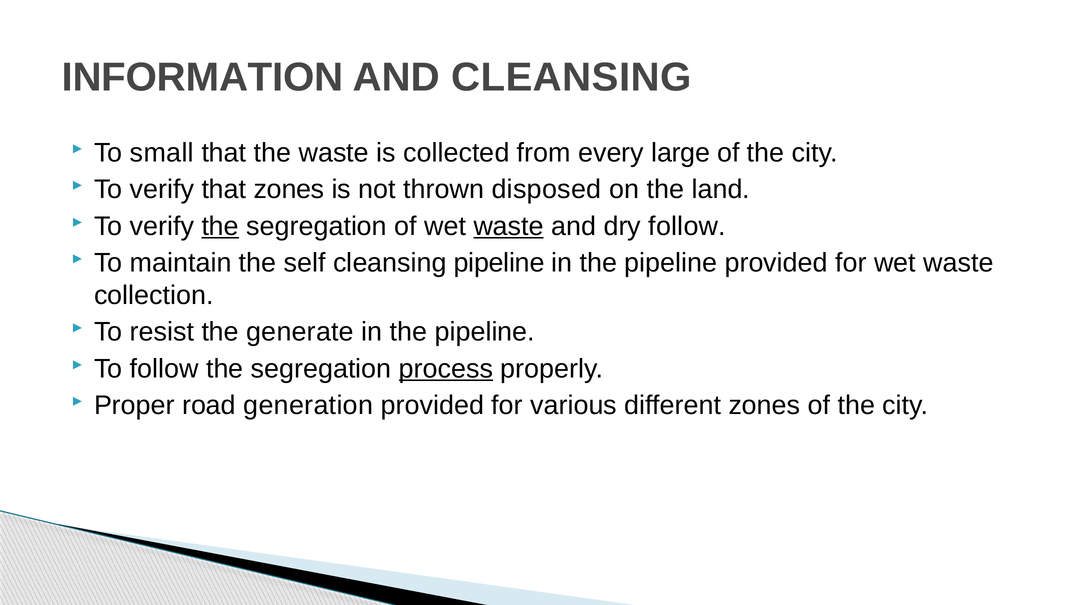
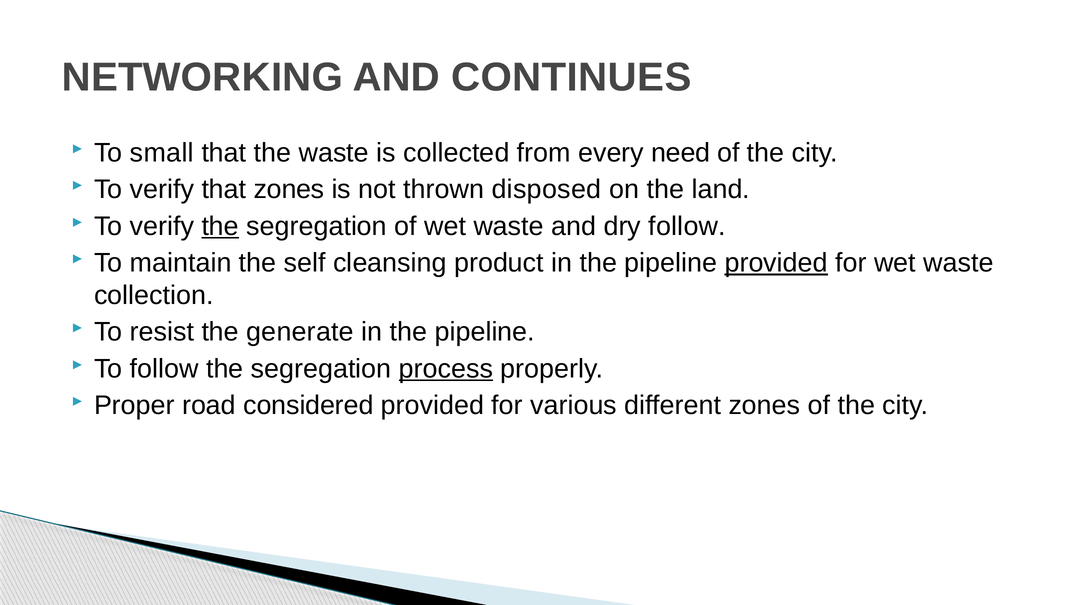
INFORMATION: INFORMATION -> NETWORKING
AND CLEANSING: CLEANSING -> CONTINUES
large: large -> need
waste at (509, 226) underline: present -> none
cleansing pipeline: pipeline -> product
provided at (776, 263) underline: none -> present
generation: generation -> considered
